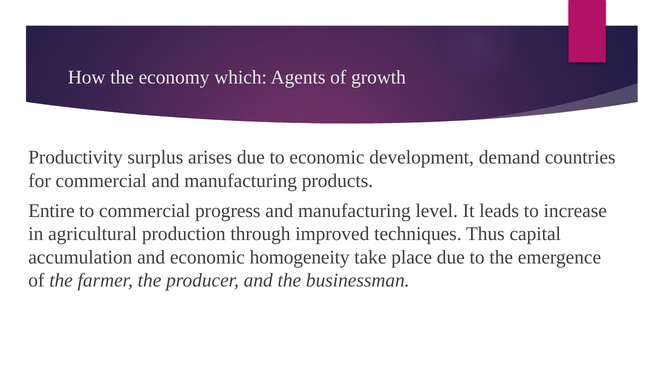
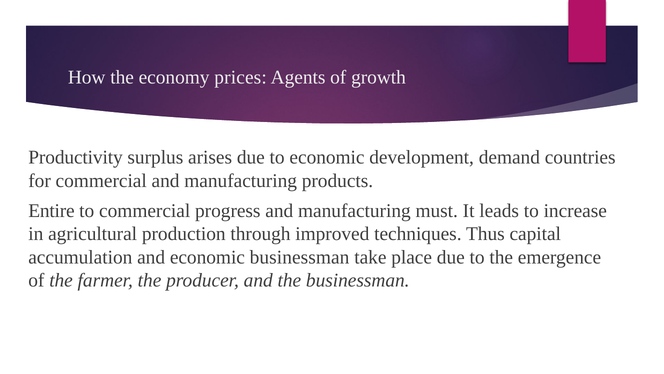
which: which -> prices
level: level -> must
economic homogeneity: homogeneity -> businessman
